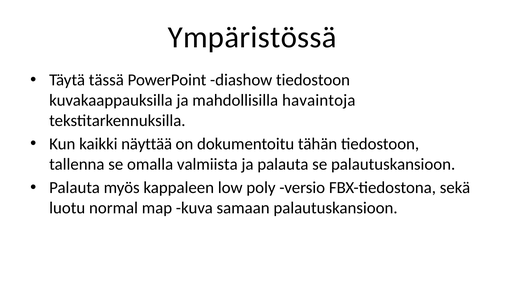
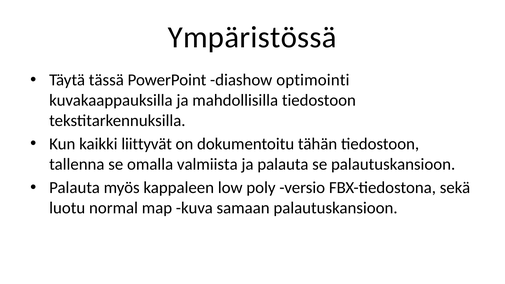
diashow tiedostoon: tiedostoon -> optimointi
mahdollisilla havaintoja: havaintoja -> tiedostoon
näyttää: näyttää -> liittyvät
